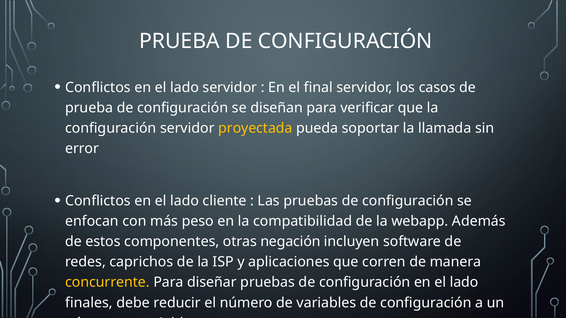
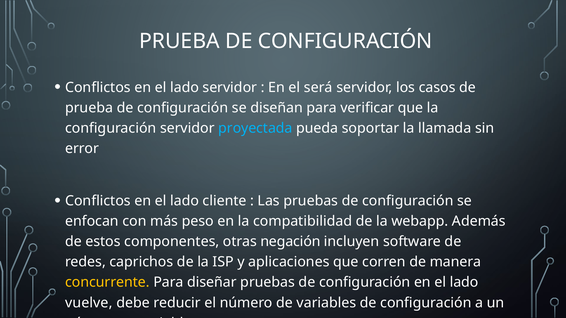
final: final -> será
proyectada colour: yellow -> light blue
finales: finales -> vuelve
